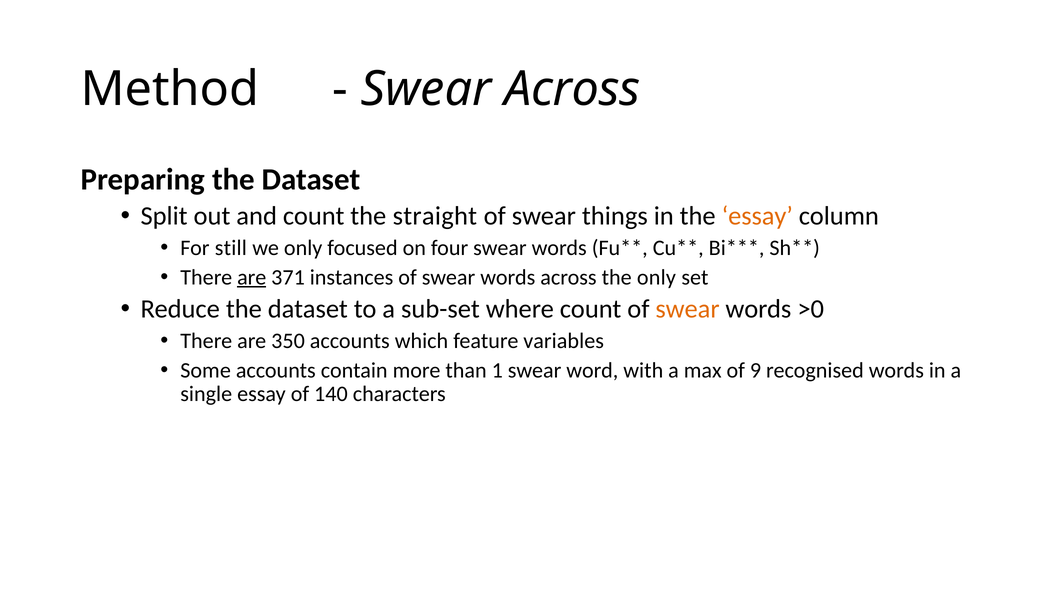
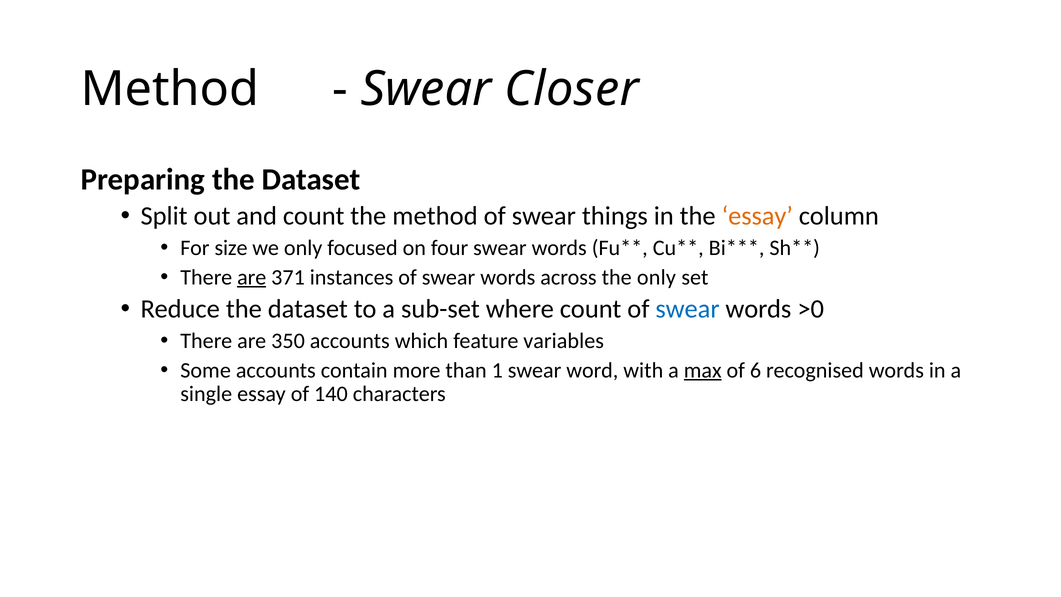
Swear Across: Across -> Closer
the straight: straight -> method
still: still -> size
swear at (688, 309) colour: orange -> blue
max underline: none -> present
9: 9 -> 6
